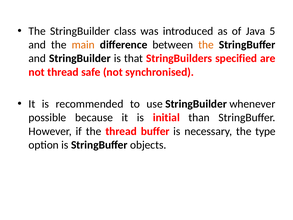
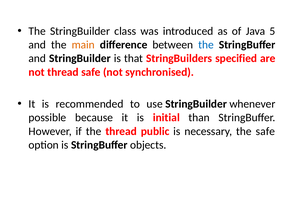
the at (206, 45) colour: orange -> blue
buffer: buffer -> public
the type: type -> safe
